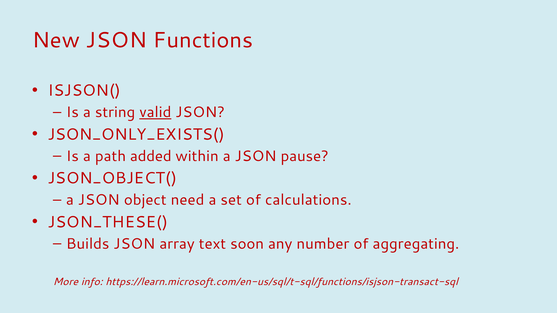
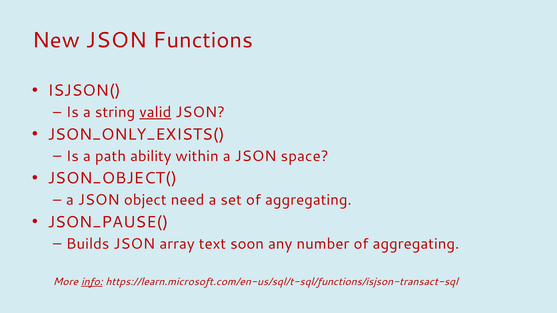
added: added -> ability
pause: pause -> space
set of calculations: calculations -> aggregating
JSON_THESE(: JSON_THESE( -> JSON_PAUSE(
info underline: none -> present
